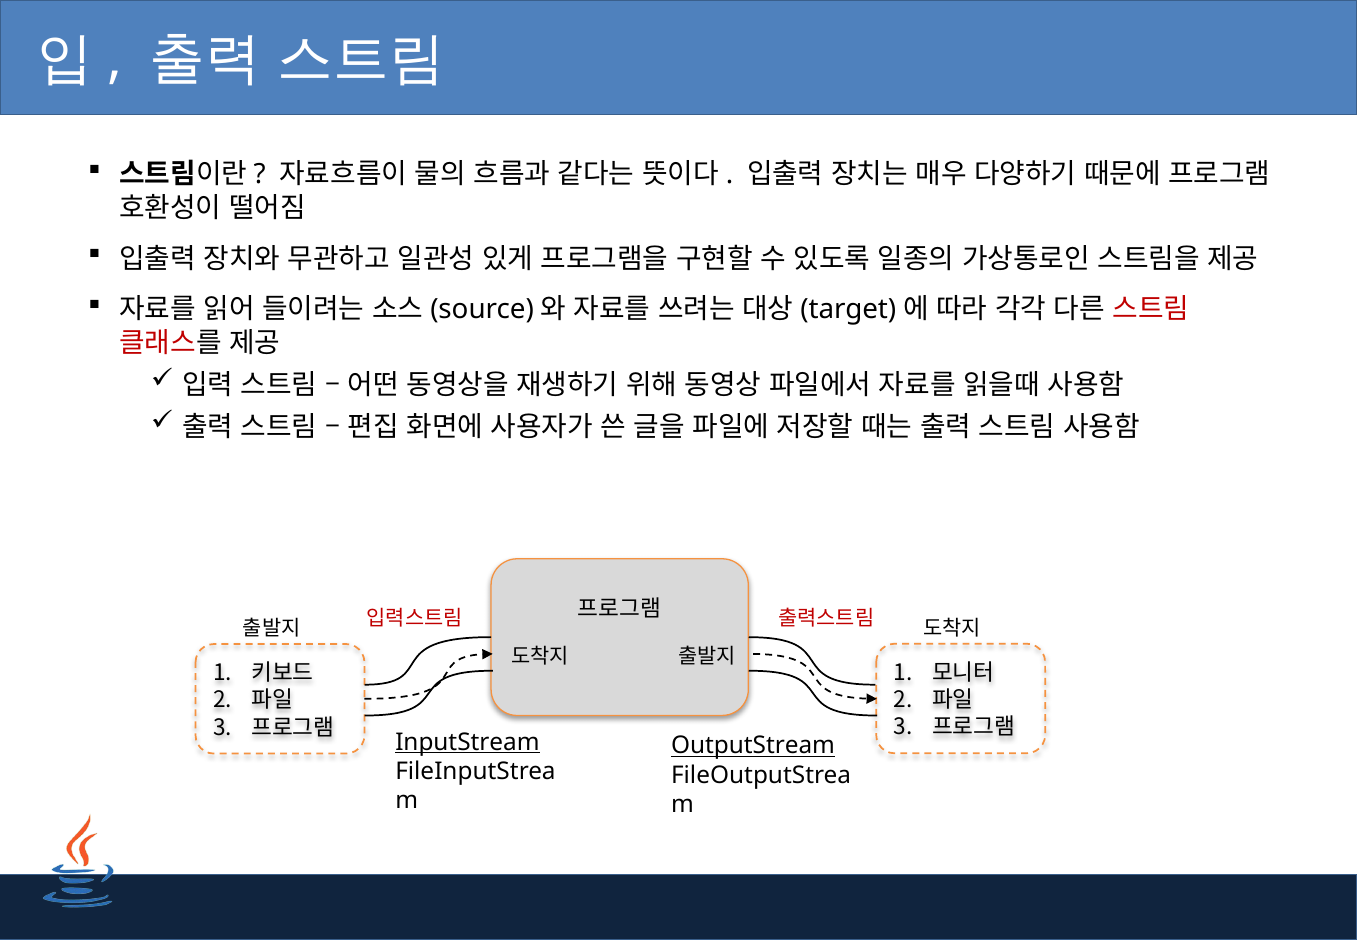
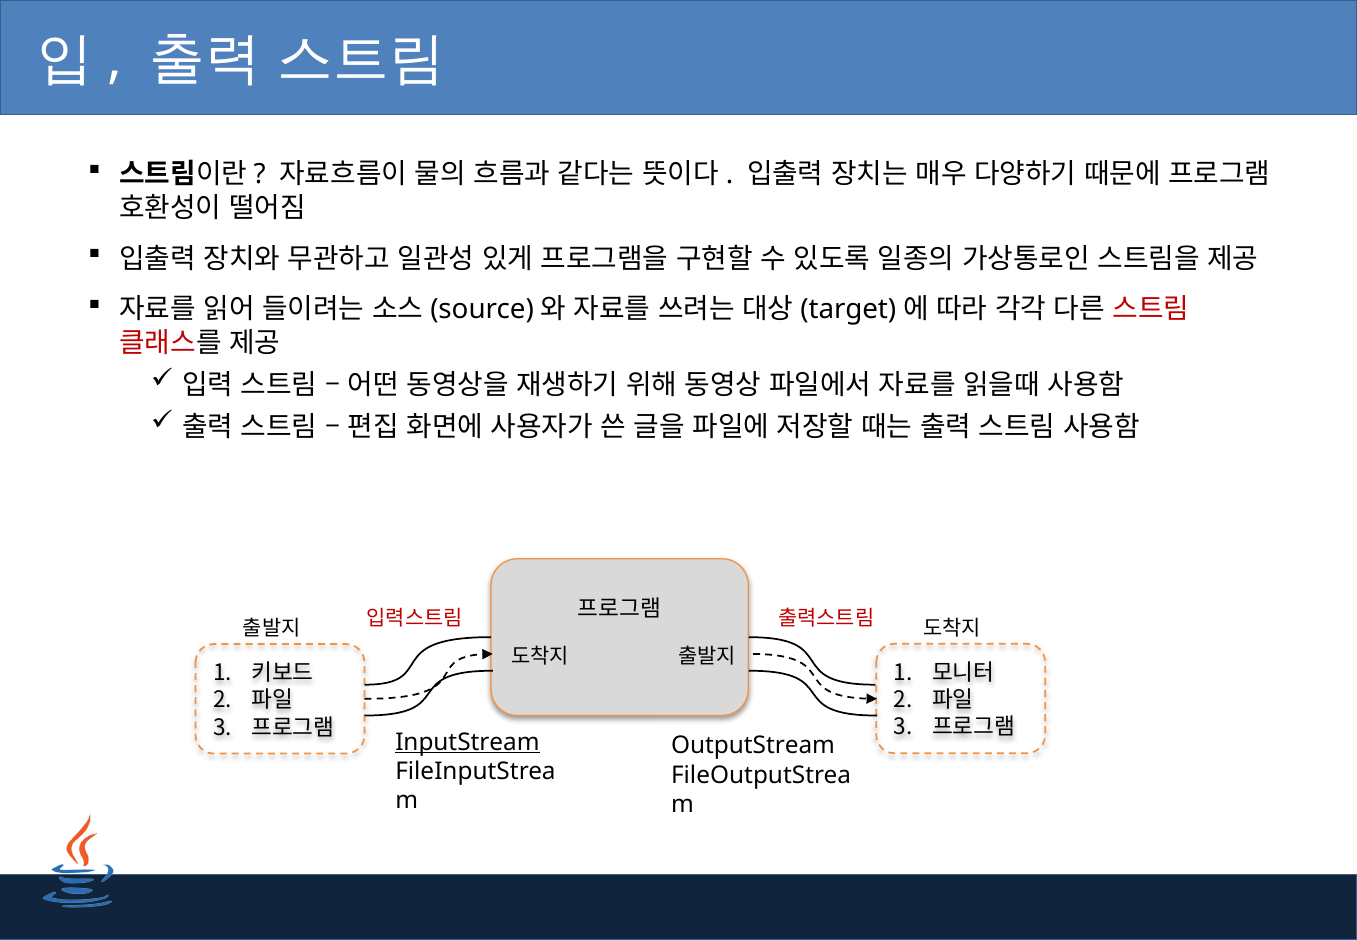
OutputStream underline: present -> none
